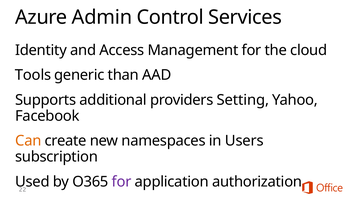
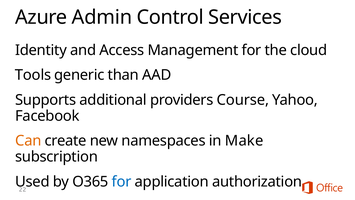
Setting: Setting -> Course
Users: Users -> Make
for at (122, 181) colour: purple -> blue
